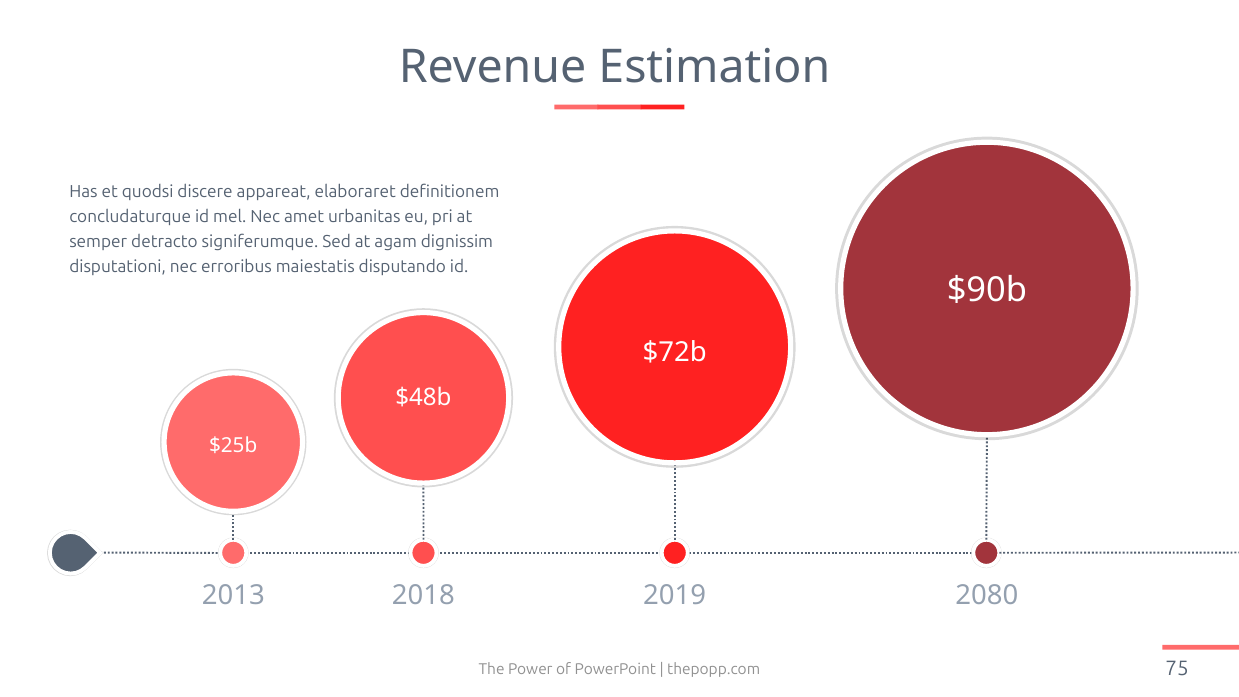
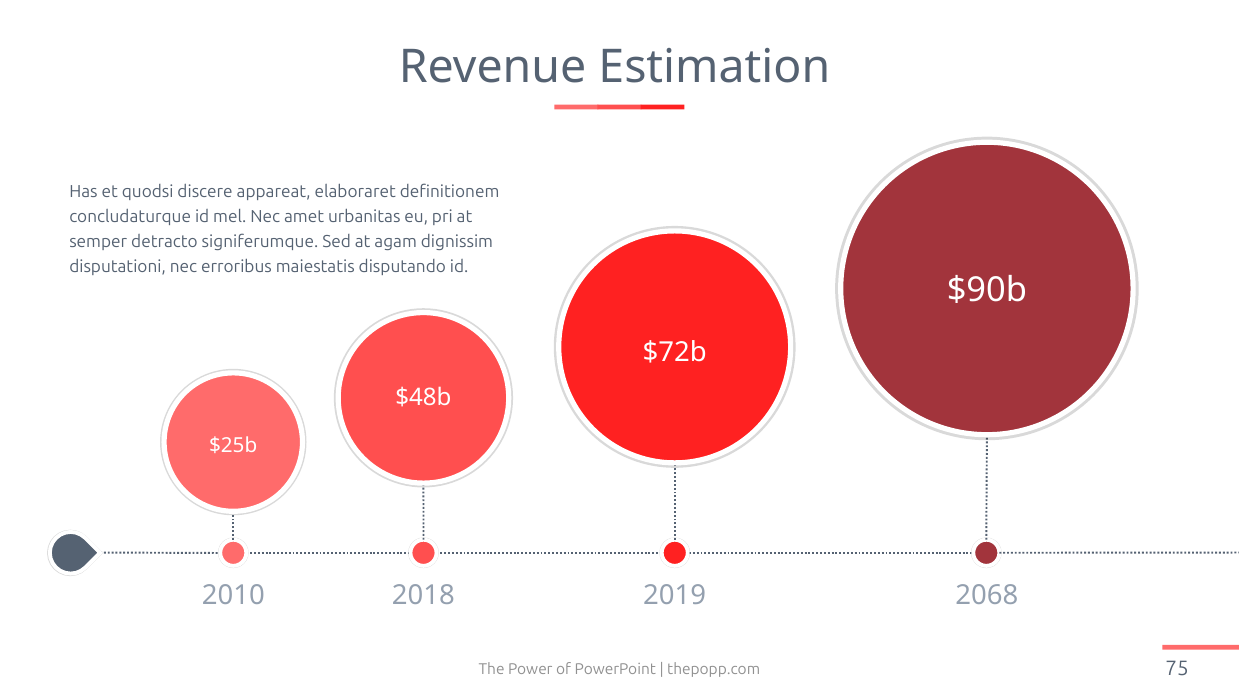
2013: 2013 -> 2010
2080: 2080 -> 2068
